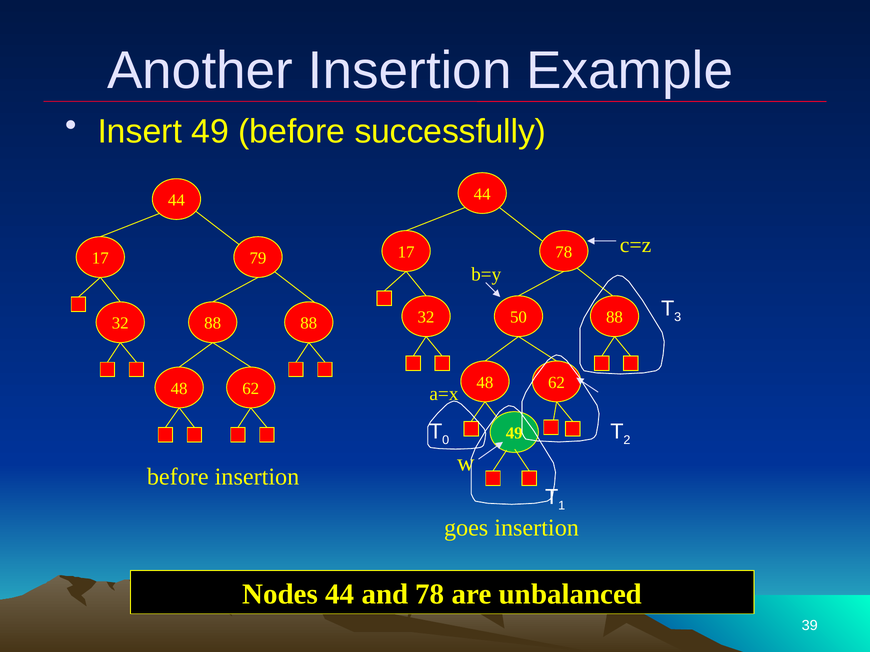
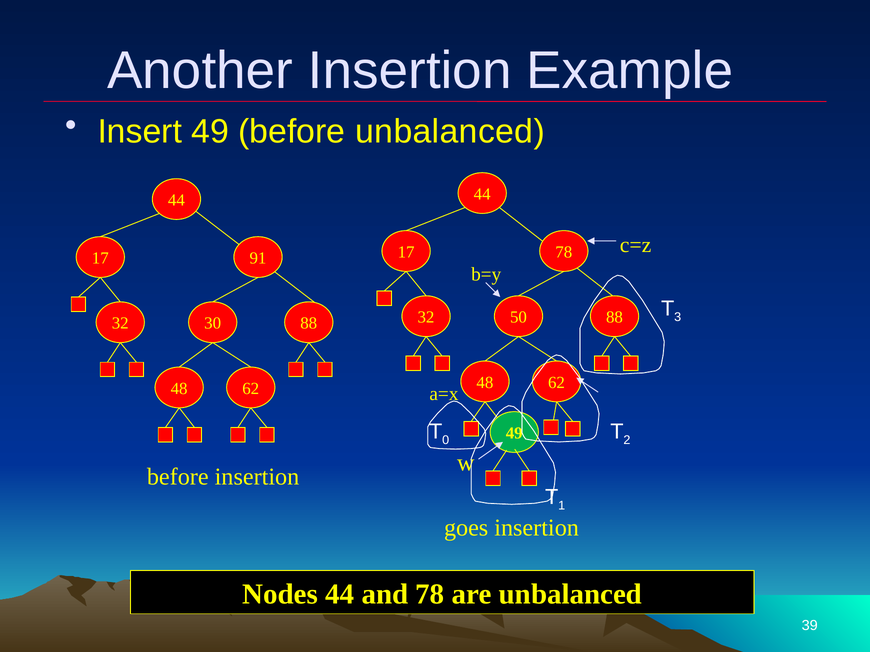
before successfully: successfully -> unbalanced
79: 79 -> 91
32 88: 88 -> 30
